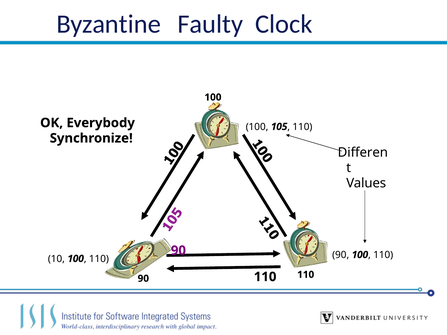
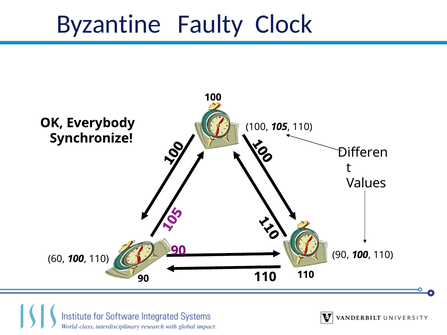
10: 10 -> 60
